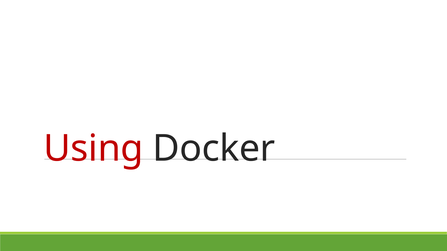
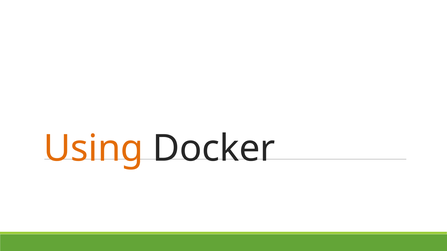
Using colour: red -> orange
